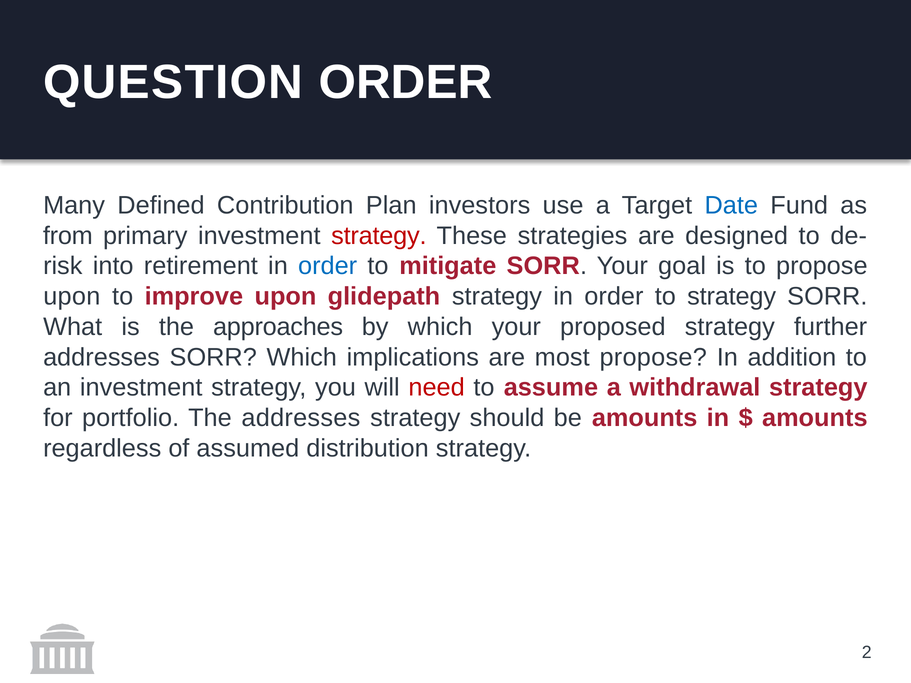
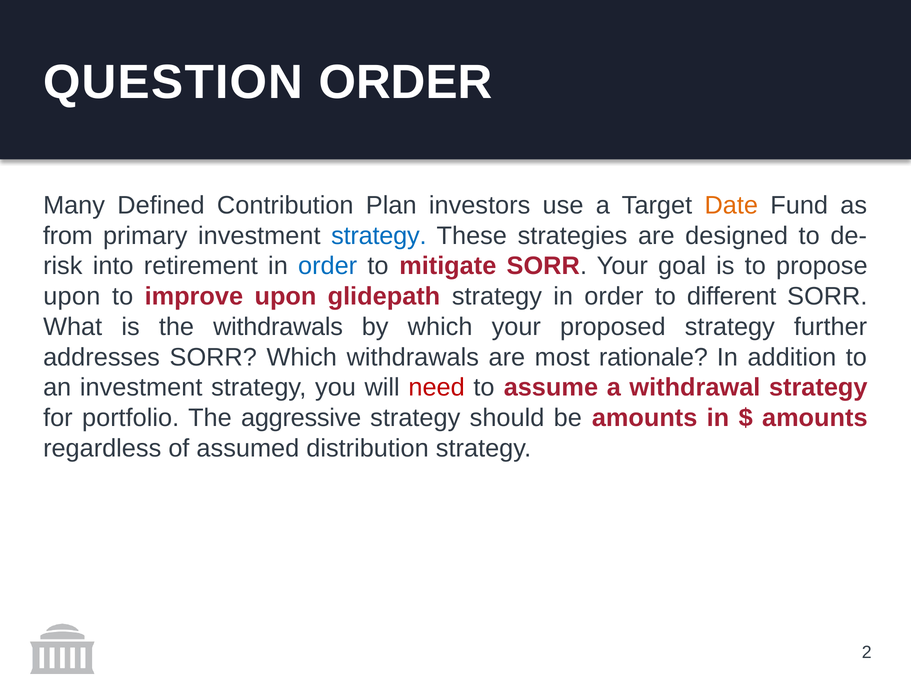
Date colour: blue -> orange
strategy at (379, 236) colour: red -> blue
to strategy: strategy -> different
the approaches: approaches -> withdrawals
Which implications: implications -> withdrawals
most propose: propose -> rationale
The addresses: addresses -> aggressive
